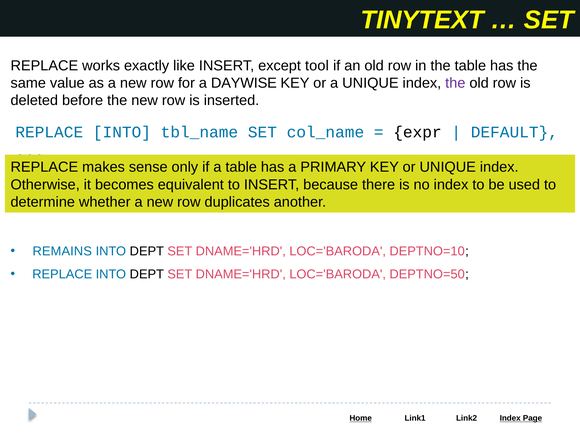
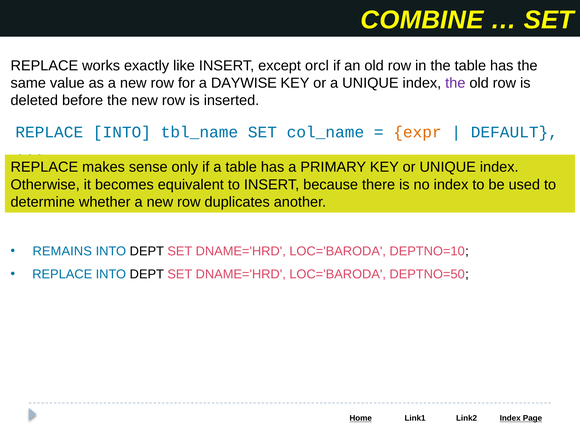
TINYTEXT: TINYTEXT -> COMBINE
tool: tool -> orcl
expr colour: black -> orange
